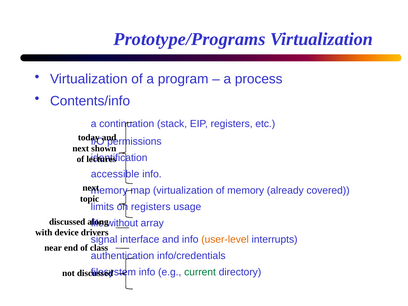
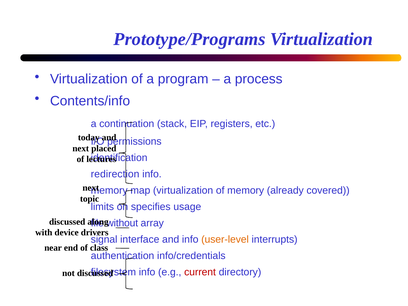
shown: shown -> placed
accessible: accessible -> redirection
on registers: registers -> specifies
current colour: green -> red
